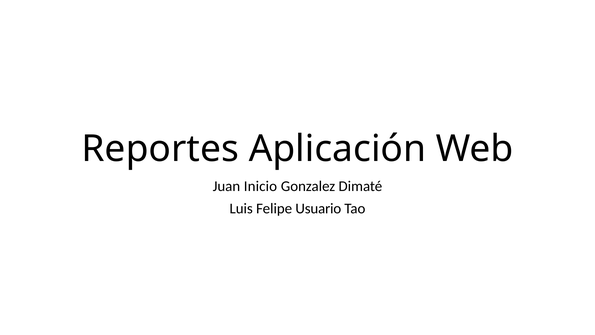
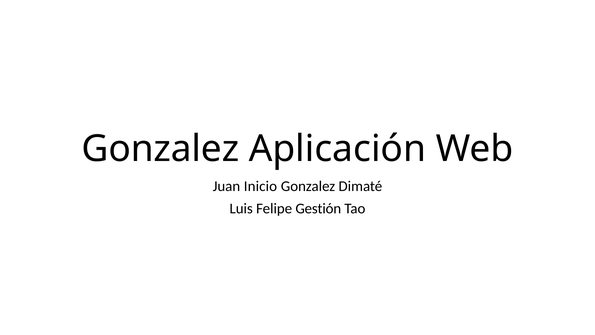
Reportes at (160, 149): Reportes -> Gonzalez
Usuario: Usuario -> Gestión
